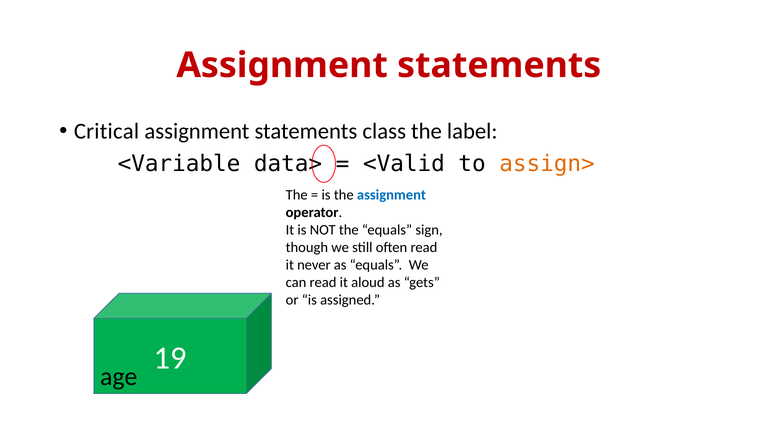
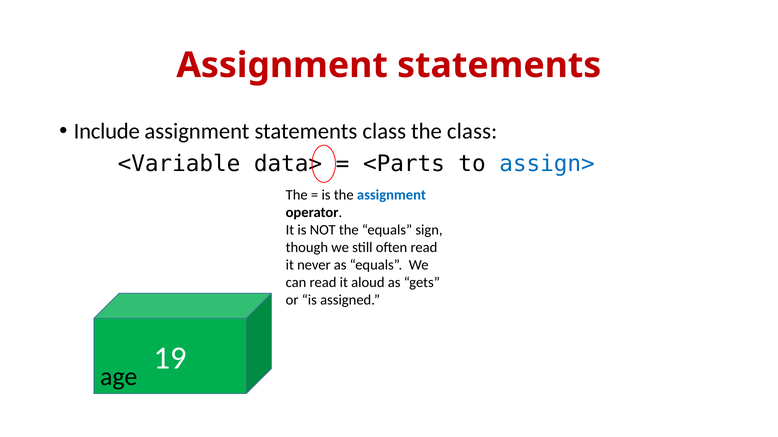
Critical: Critical -> Include
the label: label -> class
<Valid: <Valid -> <Parts
assign> colour: orange -> blue
